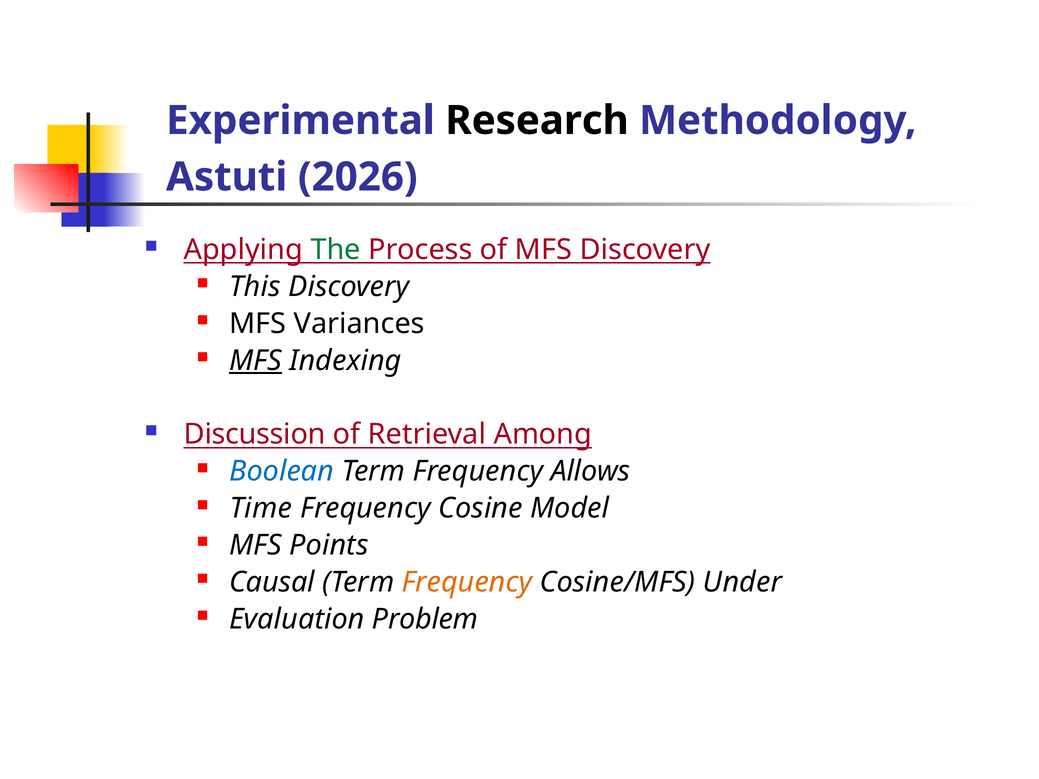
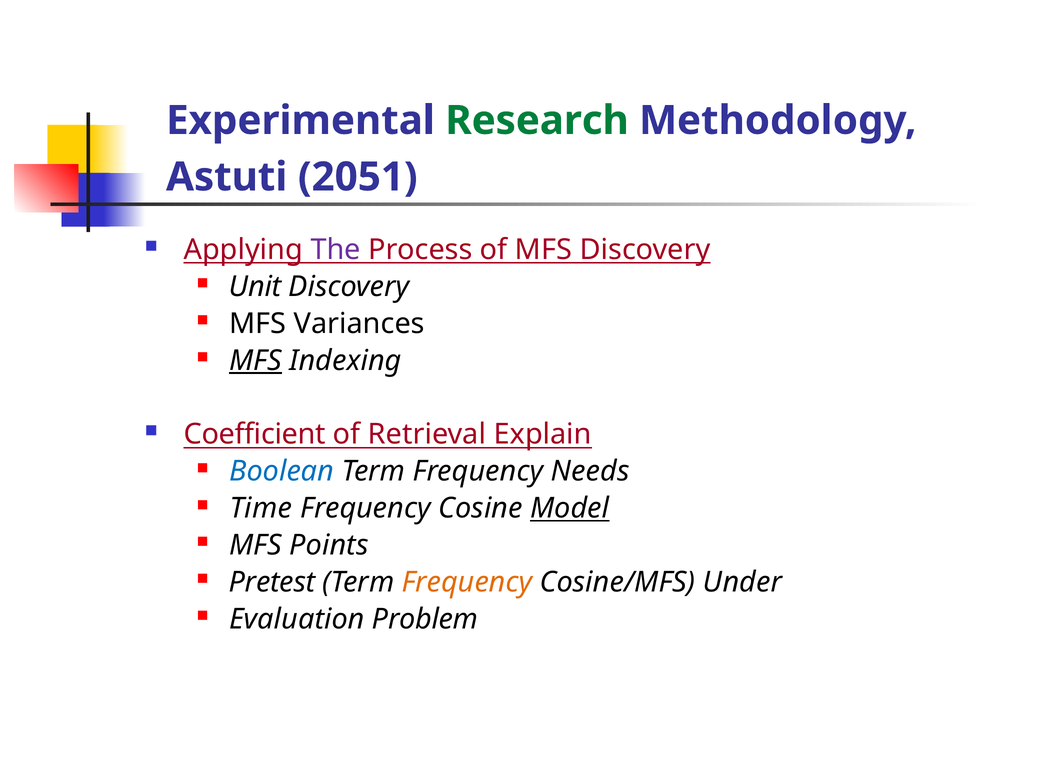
Research colour: black -> green
2026: 2026 -> 2051
The colour: green -> purple
This: This -> Unit
Discussion: Discussion -> Coefficient
Among: Among -> Explain
Allows: Allows -> Needs
Model underline: none -> present
Causal: Causal -> Pretest
